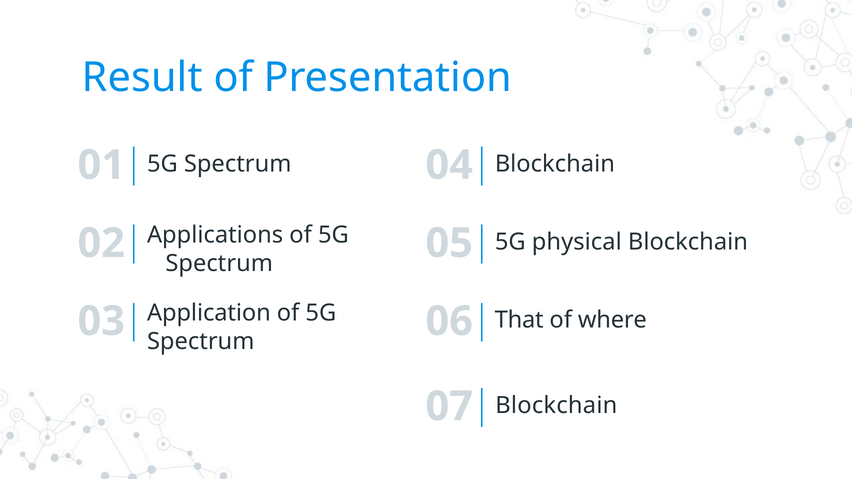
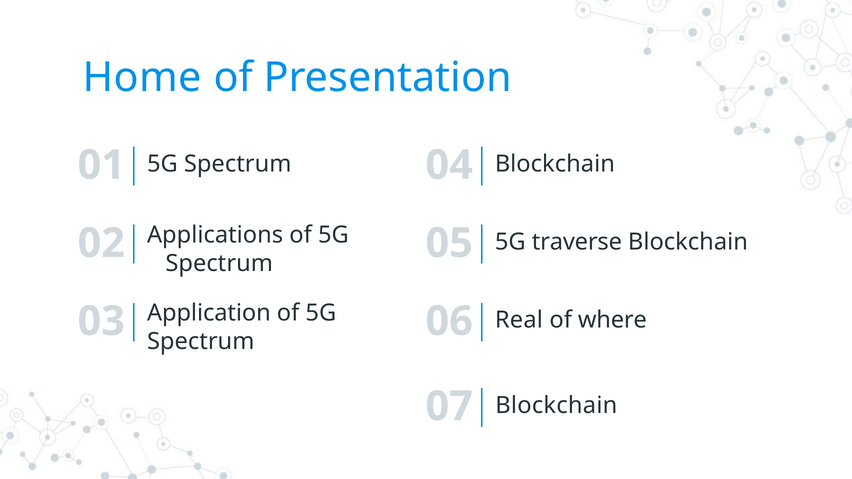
Result: Result -> Home
physical: physical -> traverse
That: That -> Real
